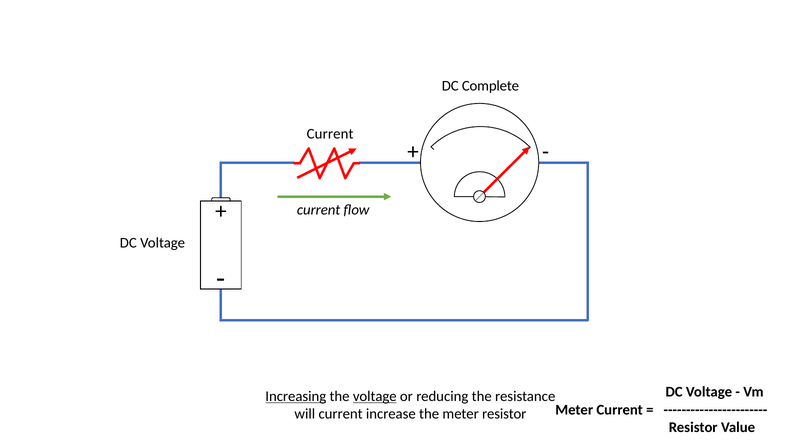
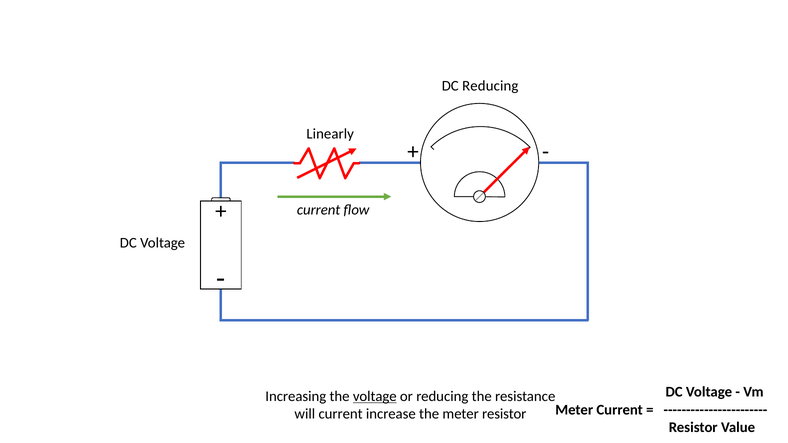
DC Complete: Complete -> Reducing
Current at (330, 134): Current -> Linearly
Increasing underline: present -> none
